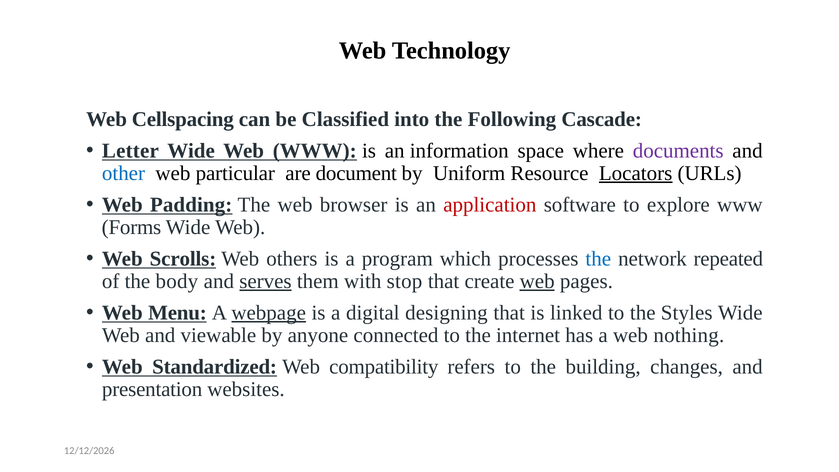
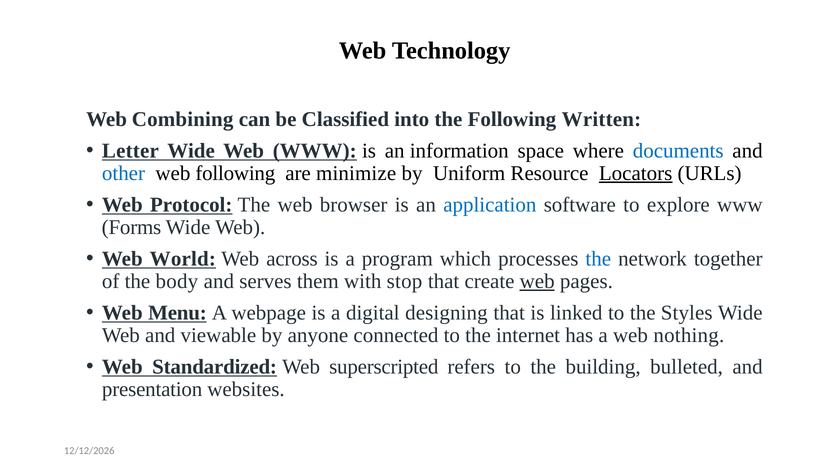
Cellspacing: Cellspacing -> Combining
Cascade: Cascade -> Written
documents colour: purple -> blue
web particular: particular -> following
document: document -> minimize
Padding: Padding -> Protocol
application colour: red -> blue
Scrolls: Scrolls -> World
others: others -> across
repeated: repeated -> together
serves underline: present -> none
webpage underline: present -> none
compatibility: compatibility -> superscripted
changes: changes -> bulleted
